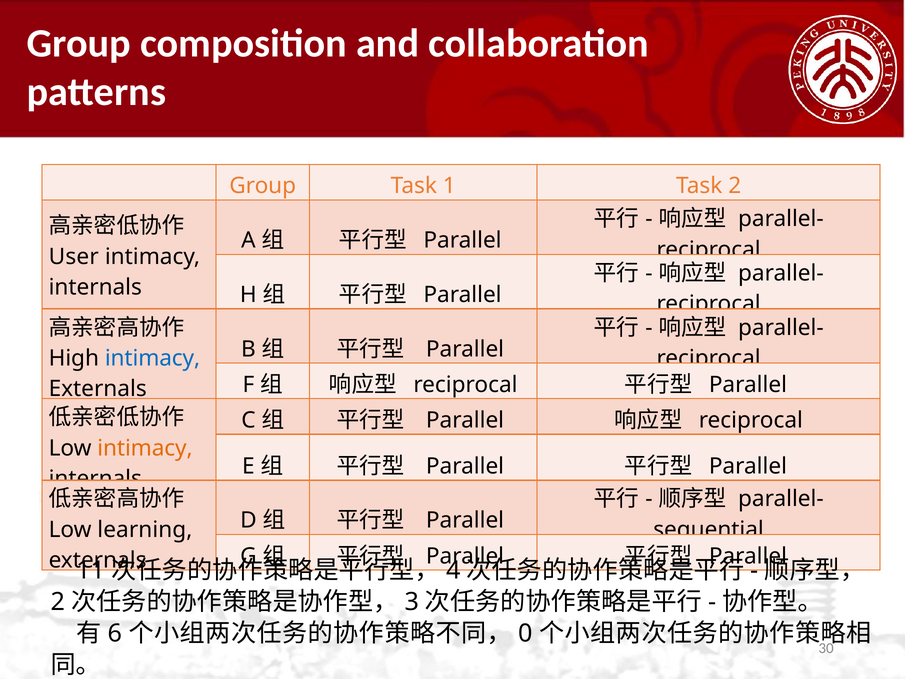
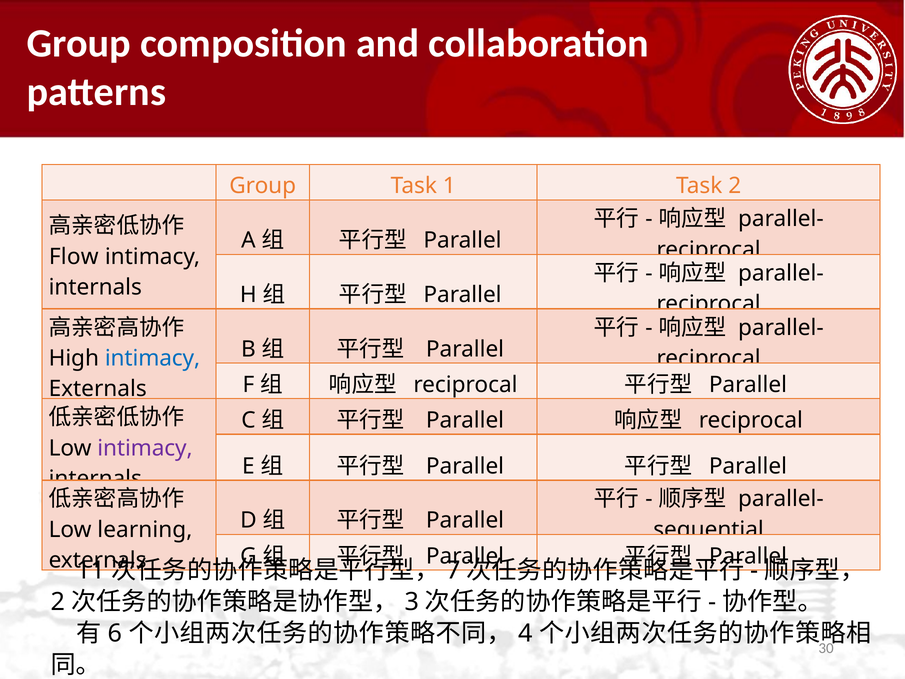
User: User -> Flow
intimacy at (145, 448) colour: orange -> purple
4: 4 -> 7
0: 0 -> 4
